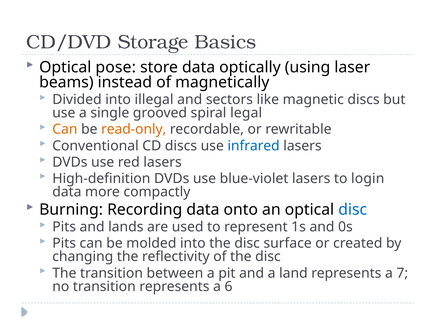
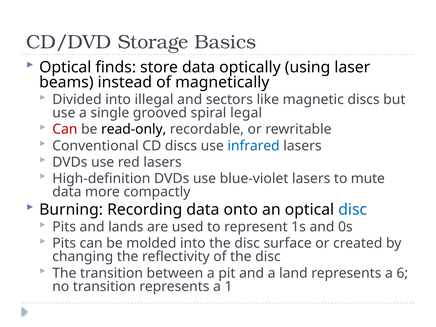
pose: pose -> finds
Can at (65, 129) colour: orange -> red
read-only colour: orange -> black
login: login -> mute
7: 7 -> 6
6: 6 -> 1
